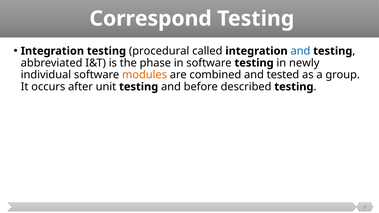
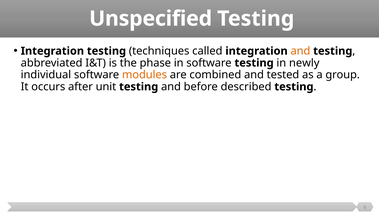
Correspond: Correspond -> Unspecified
procedural: procedural -> techniques
and at (300, 51) colour: blue -> orange
